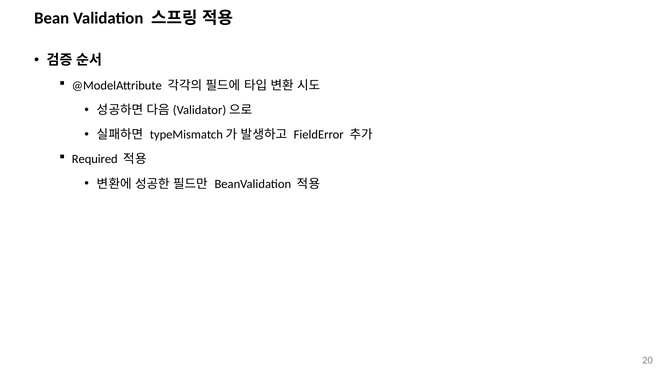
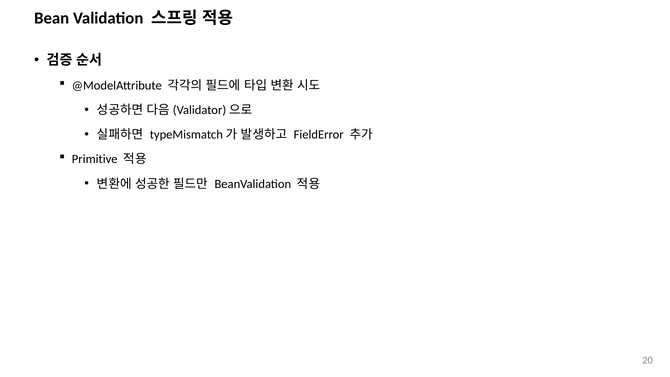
Required: Required -> Primitive
